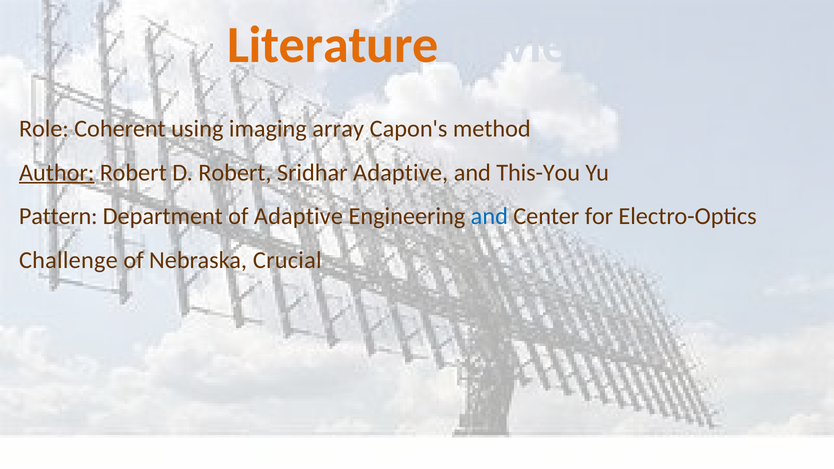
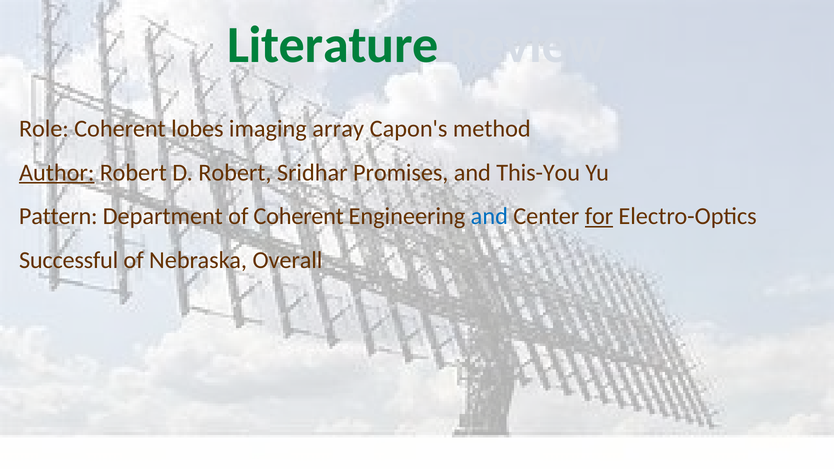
Literature colour: orange -> green
using: using -> lobes
Sridhar Adaptive: Adaptive -> Promises
of Adaptive: Adaptive -> Coherent
for underline: none -> present
Challenge: Challenge -> Successful
Crucial: Crucial -> Overall
